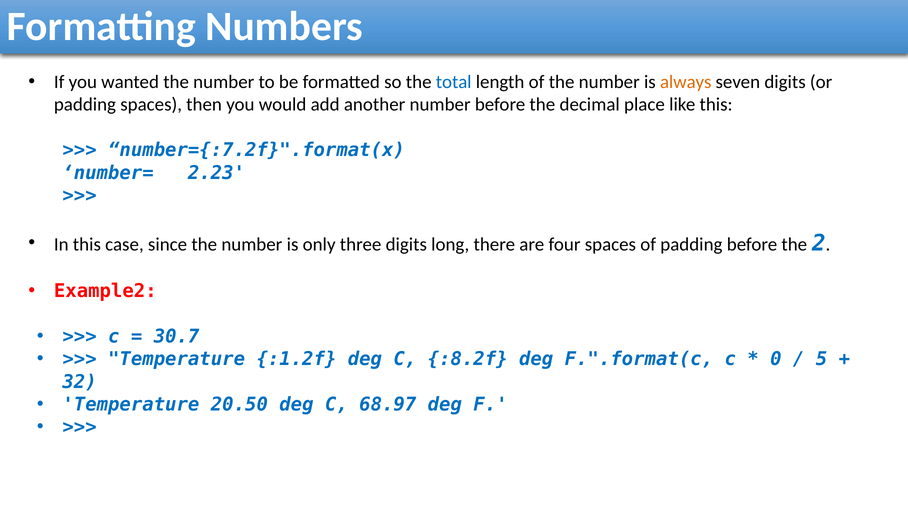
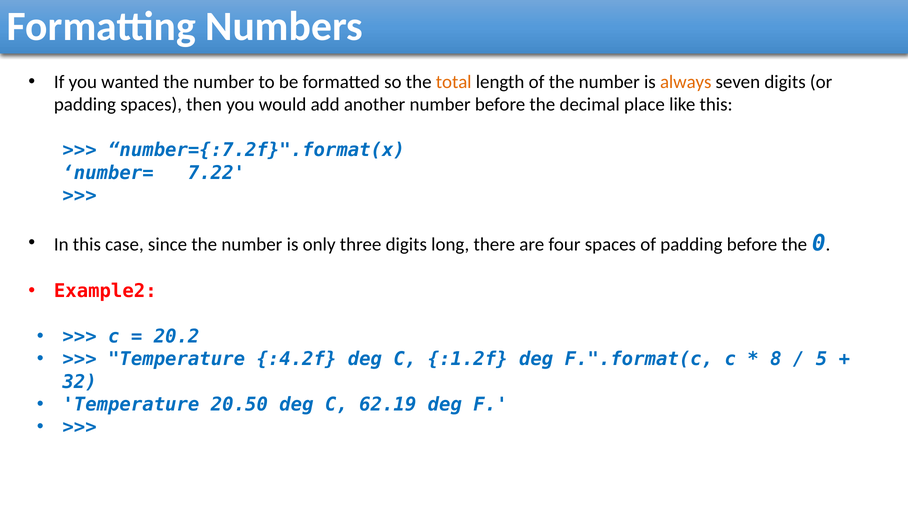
total colour: blue -> orange
2.23: 2.23 -> 7.22
2: 2 -> 0
30.7: 30.7 -> 20.2
:1.2f: :1.2f -> :4.2f
:8.2f: :8.2f -> :1.2f
0: 0 -> 8
68.97: 68.97 -> 62.19
